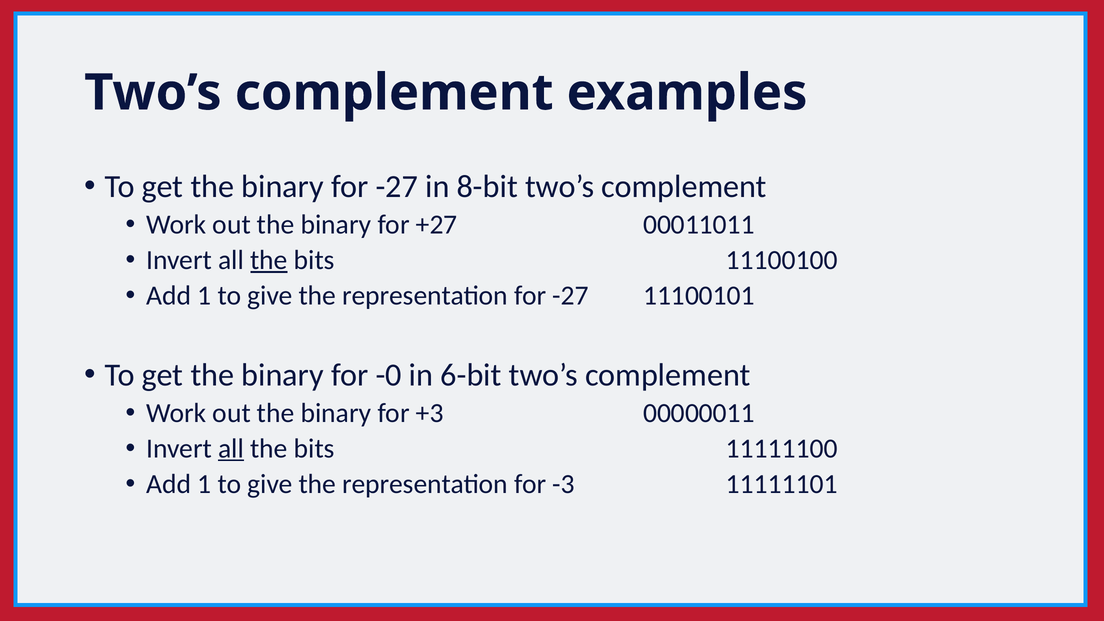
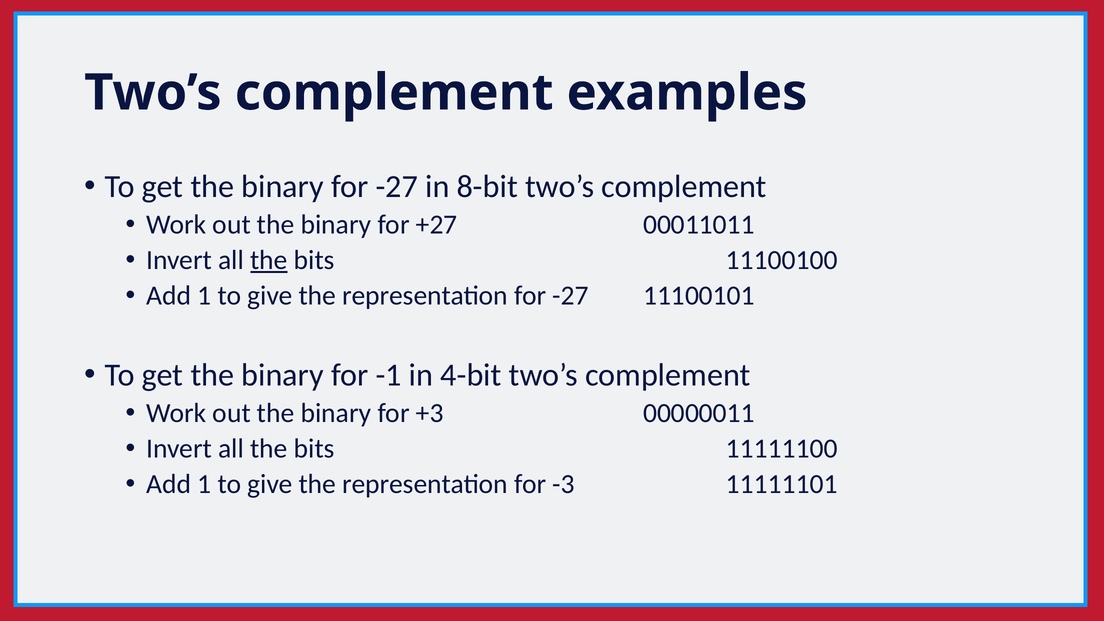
-0: -0 -> -1
6-bit: 6-bit -> 4-bit
all at (231, 449) underline: present -> none
